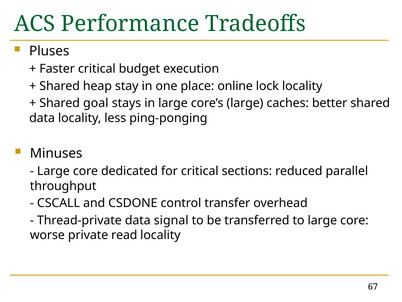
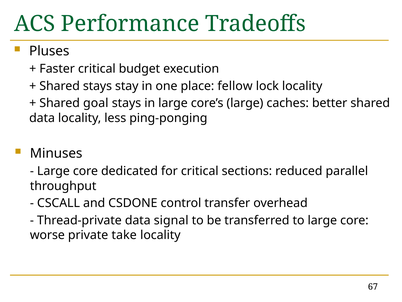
Shared heap: heap -> stays
online: online -> fellow
read: read -> take
